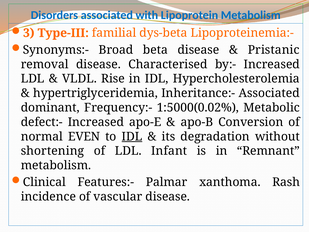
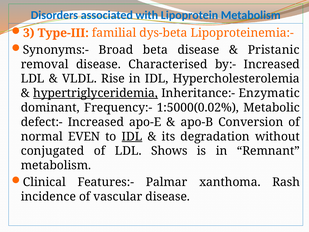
hypertriglyceridemia underline: none -> present
Inheritance:- Associated: Associated -> Enzymatic
shortening: shortening -> conjugated
Infant: Infant -> Shows
